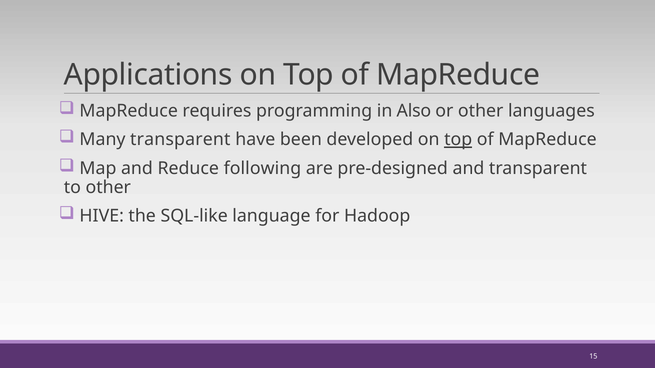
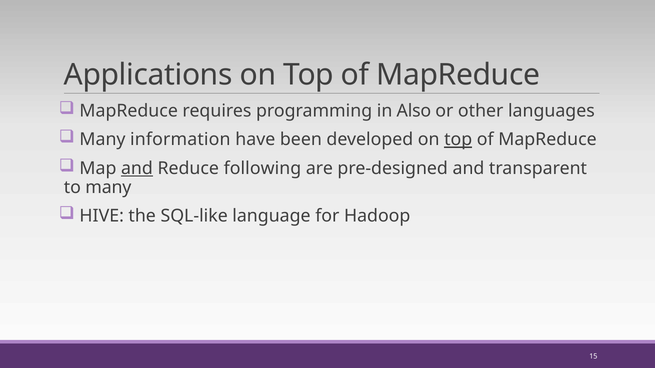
Many transparent: transparent -> information
and at (137, 168) underline: none -> present
to other: other -> many
